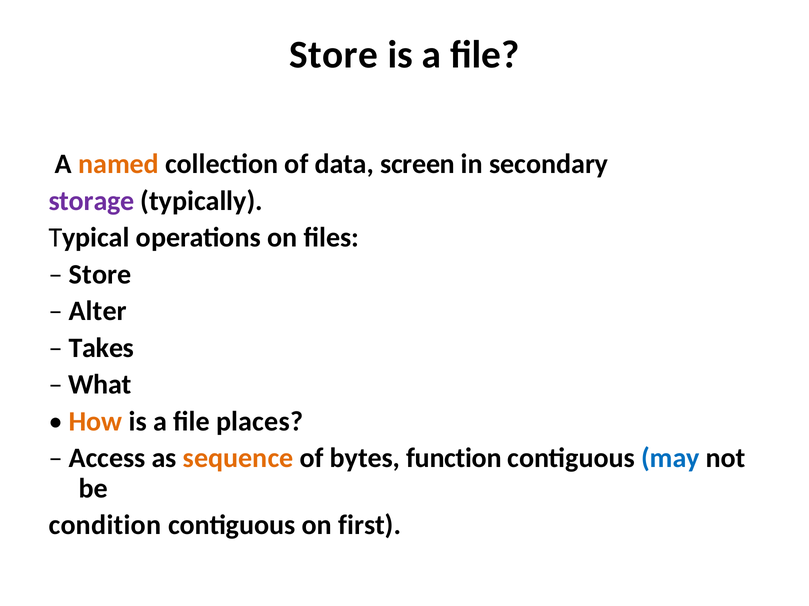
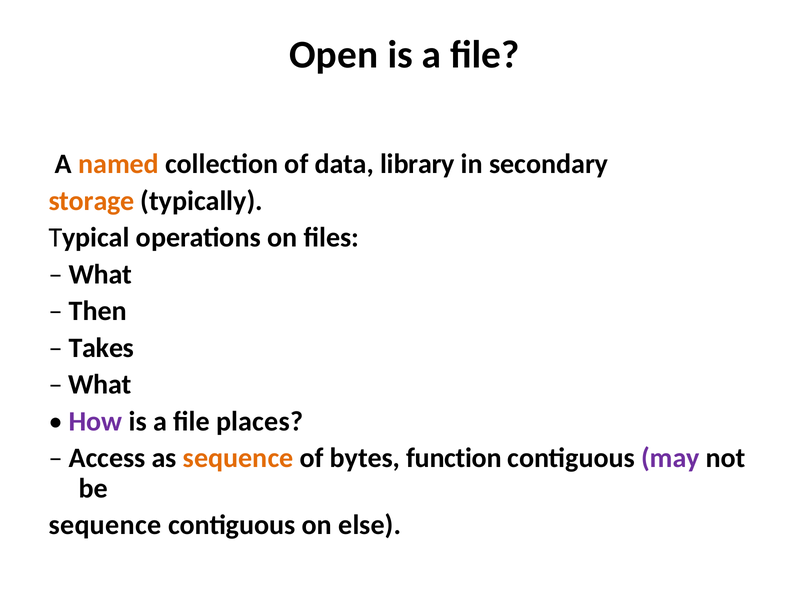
Store at (334, 55): Store -> Open
screen: screen -> library
storage colour: purple -> orange
Store at (100, 275): Store -> What
Alter: Alter -> Then
How colour: orange -> purple
may colour: blue -> purple
condition at (105, 526): condition -> sequence
first: first -> else
